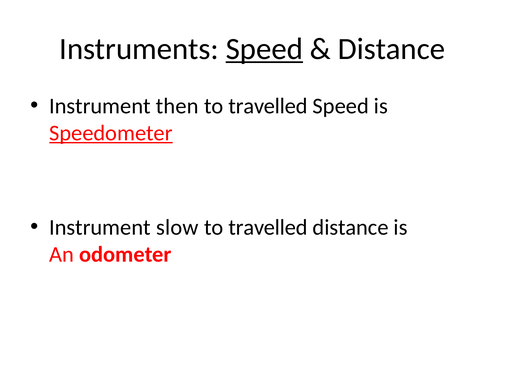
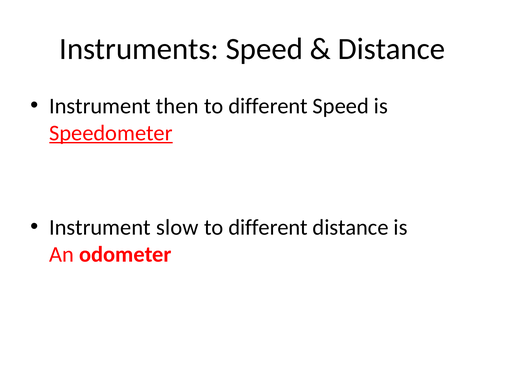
Speed at (264, 49) underline: present -> none
travelled at (268, 106): travelled -> different
travelled at (268, 227): travelled -> different
